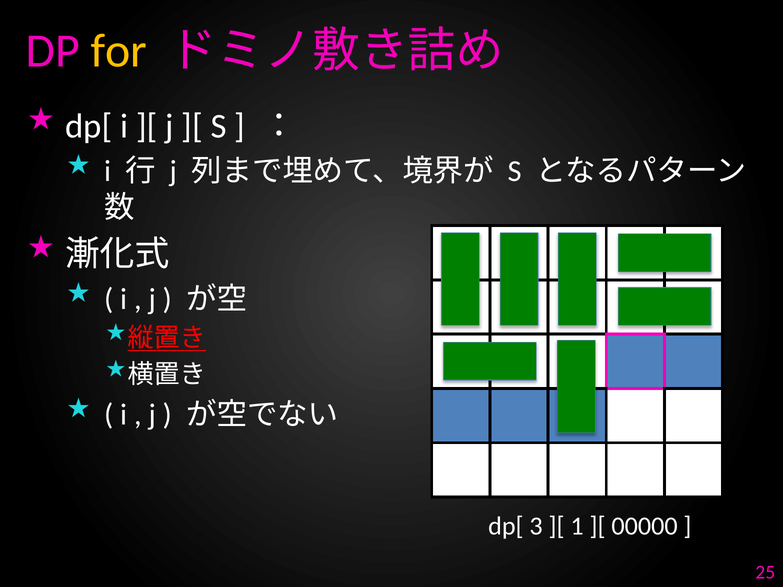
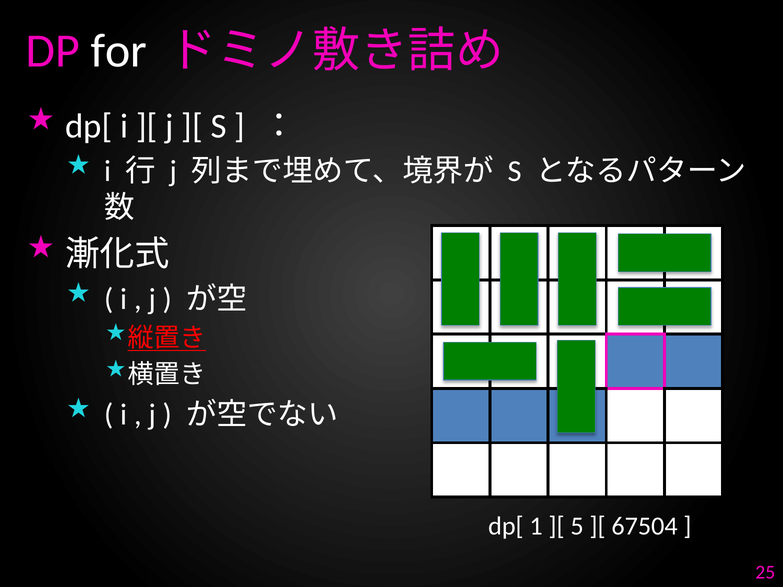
for colour: yellow -> white
3: 3 -> 1
1: 1 -> 5
00000: 00000 -> 67504
